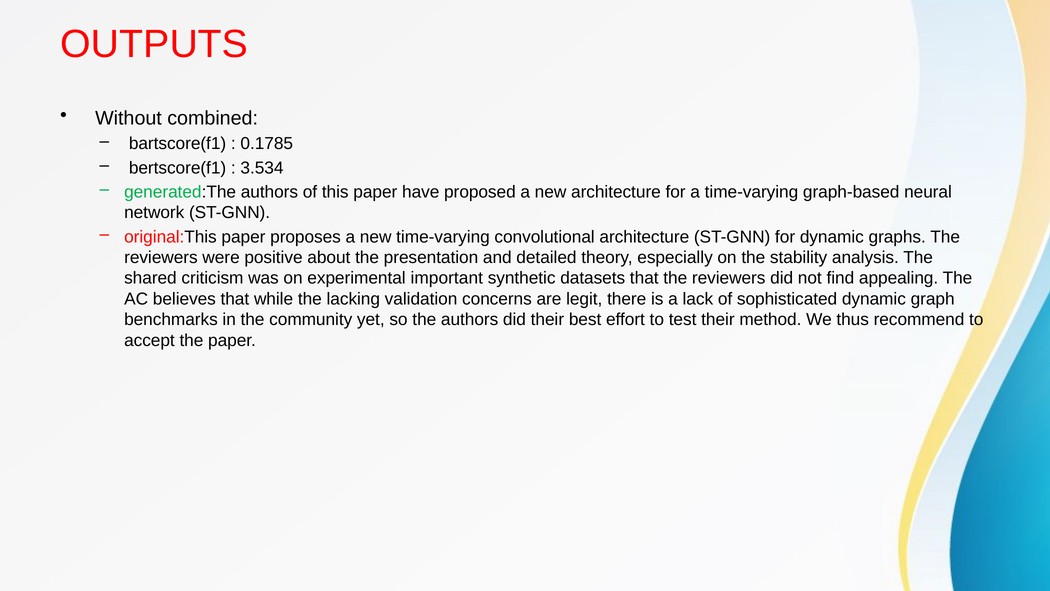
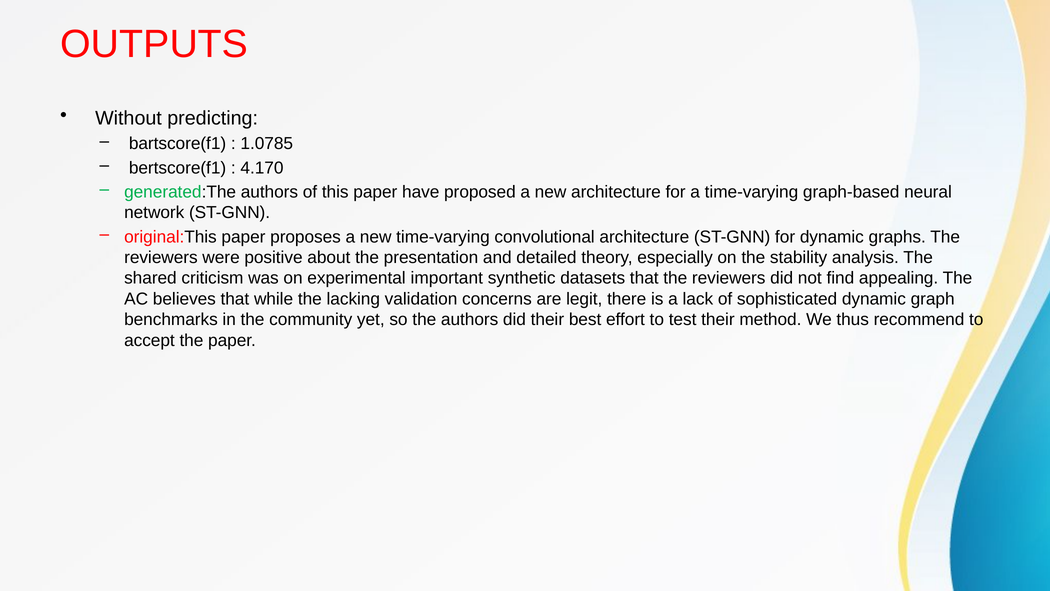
combined: combined -> predicting
0.1785: 0.1785 -> 1.0785
3.534: 3.534 -> 4.170
